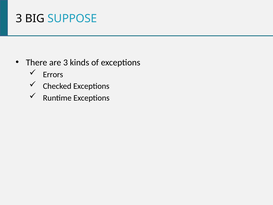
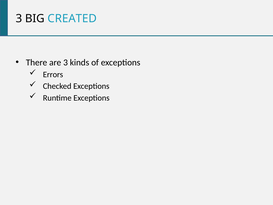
SUPPOSE: SUPPOSE -> CREATED
